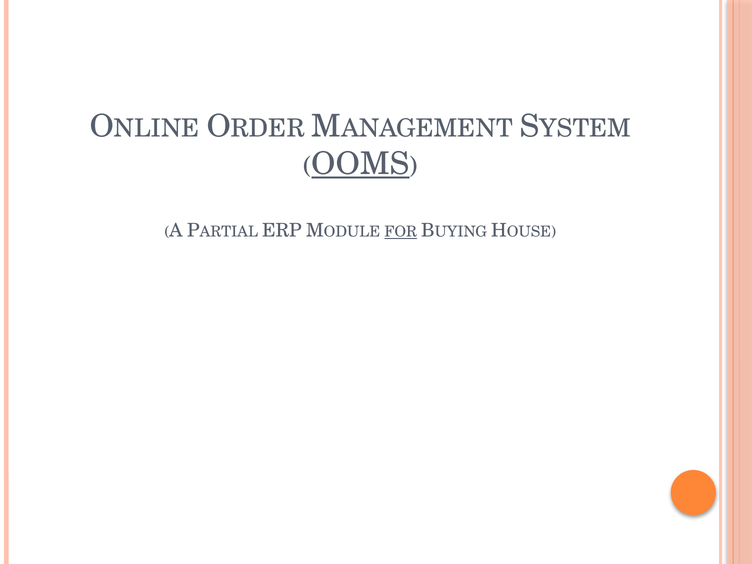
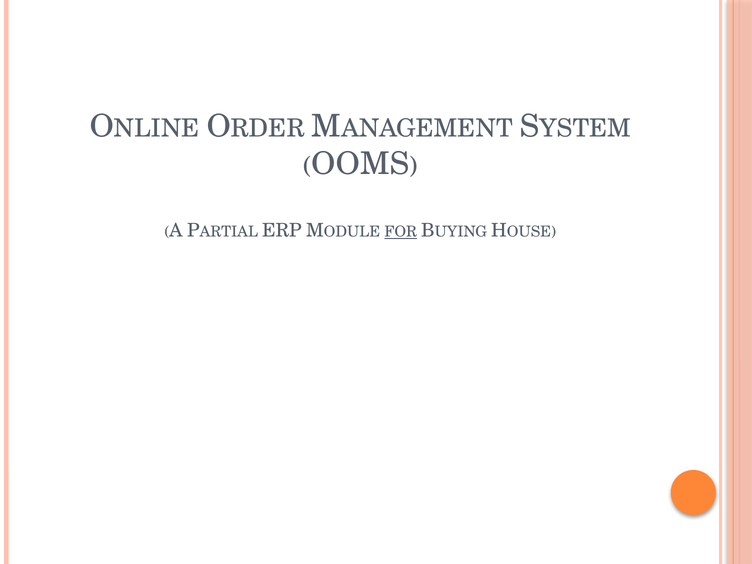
OOMS underline: present -> none
